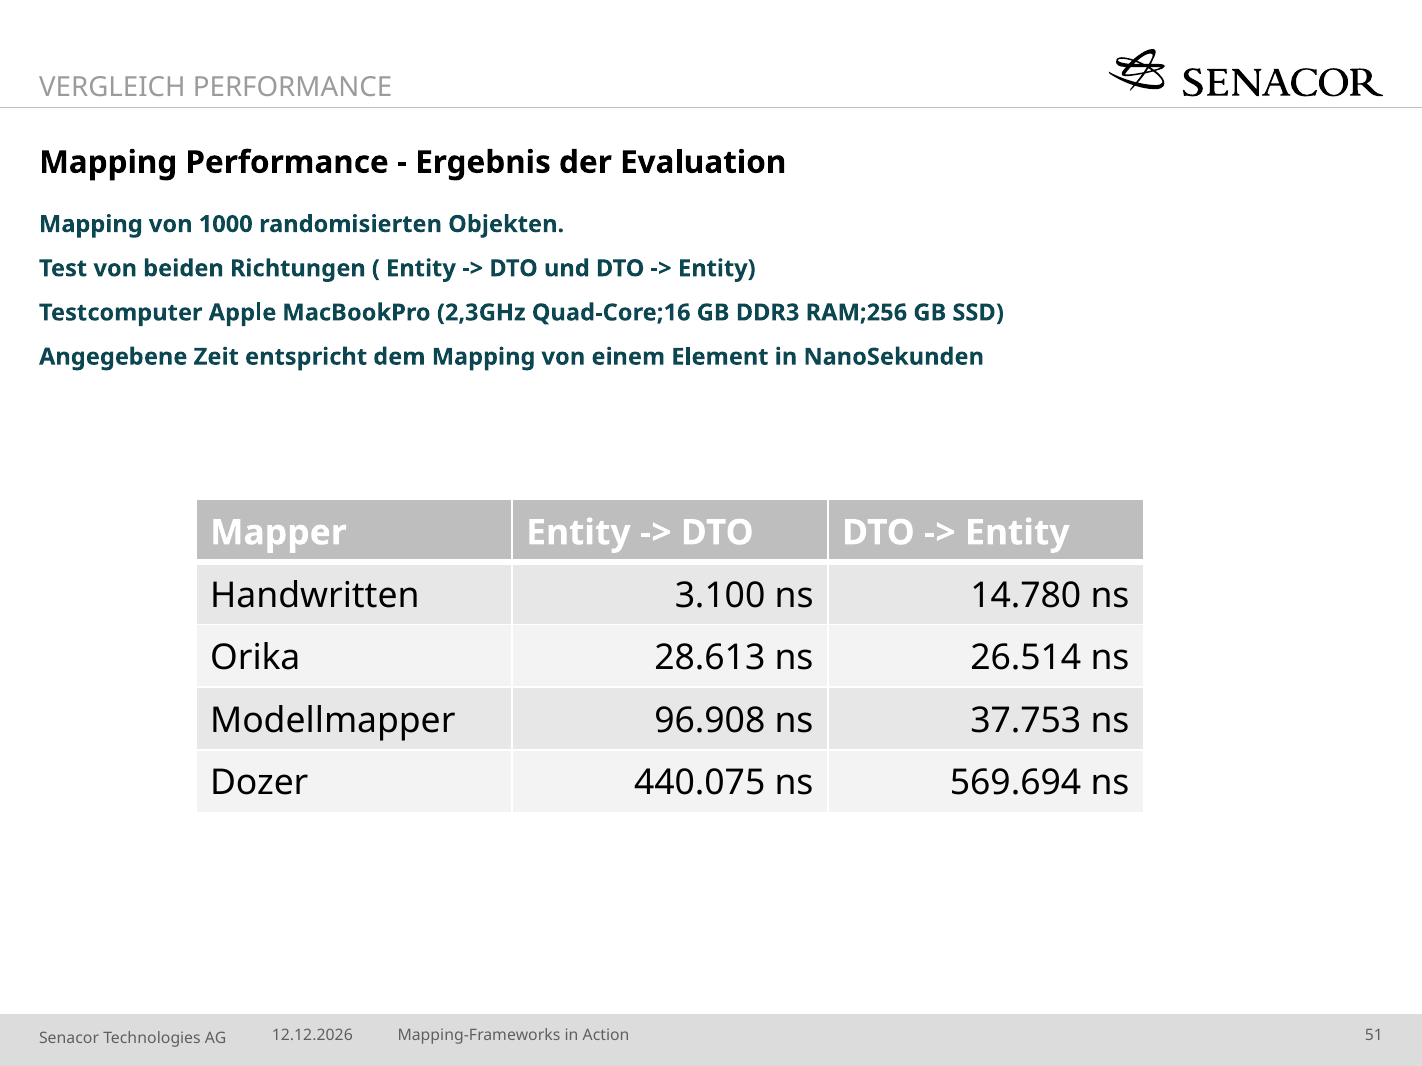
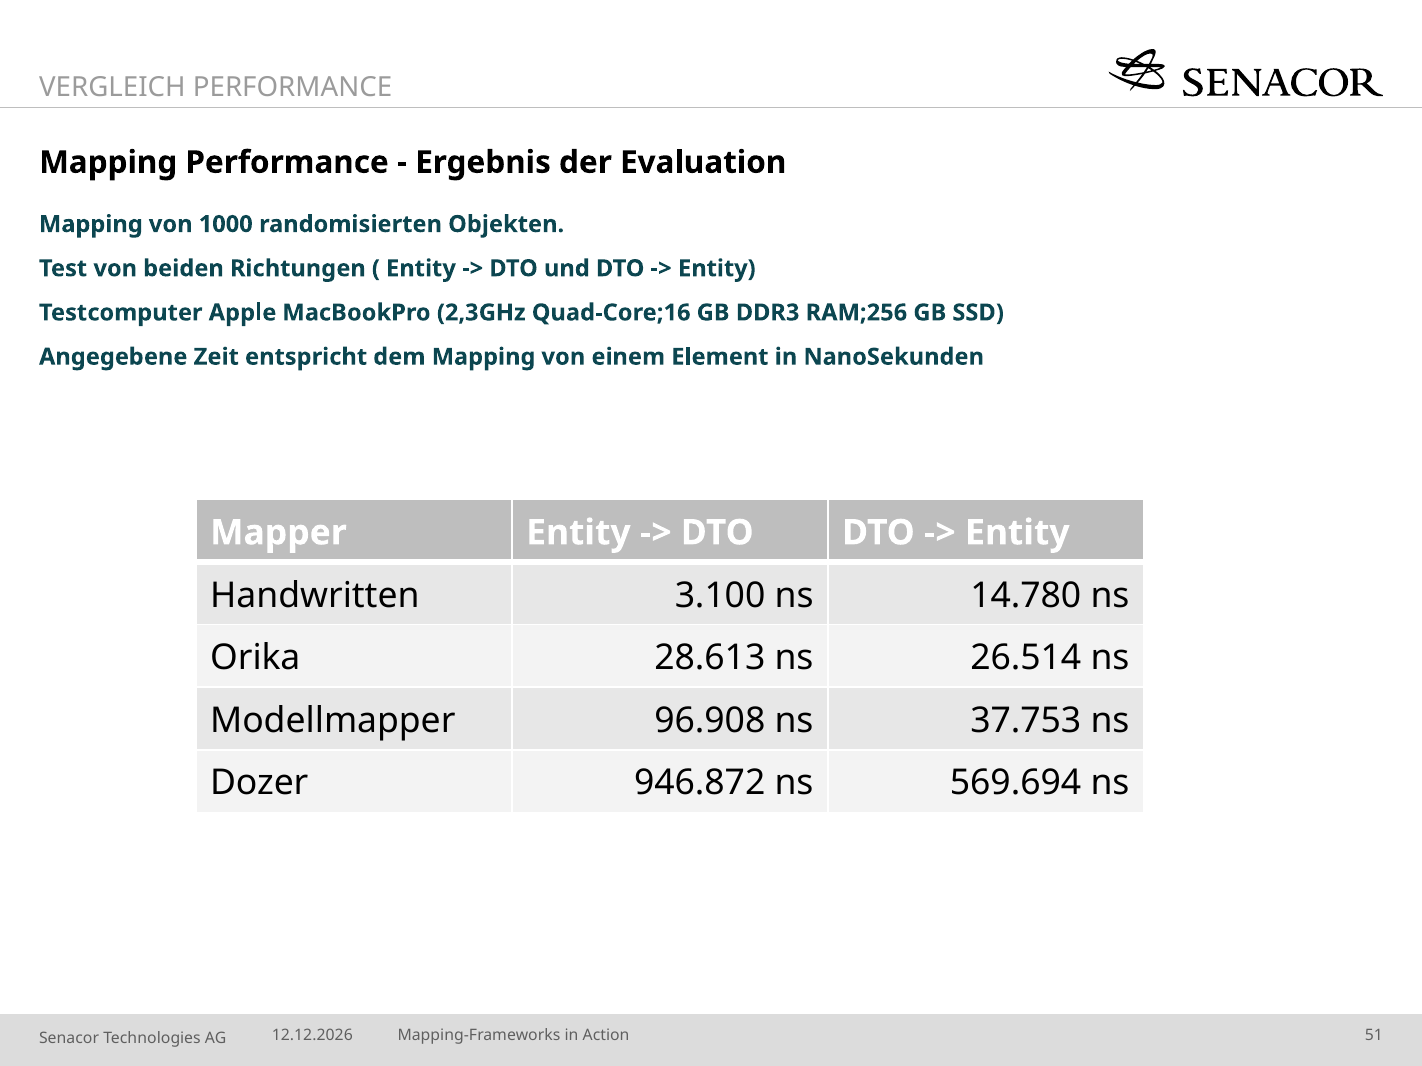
440.075: 440.075 -> 946.872
